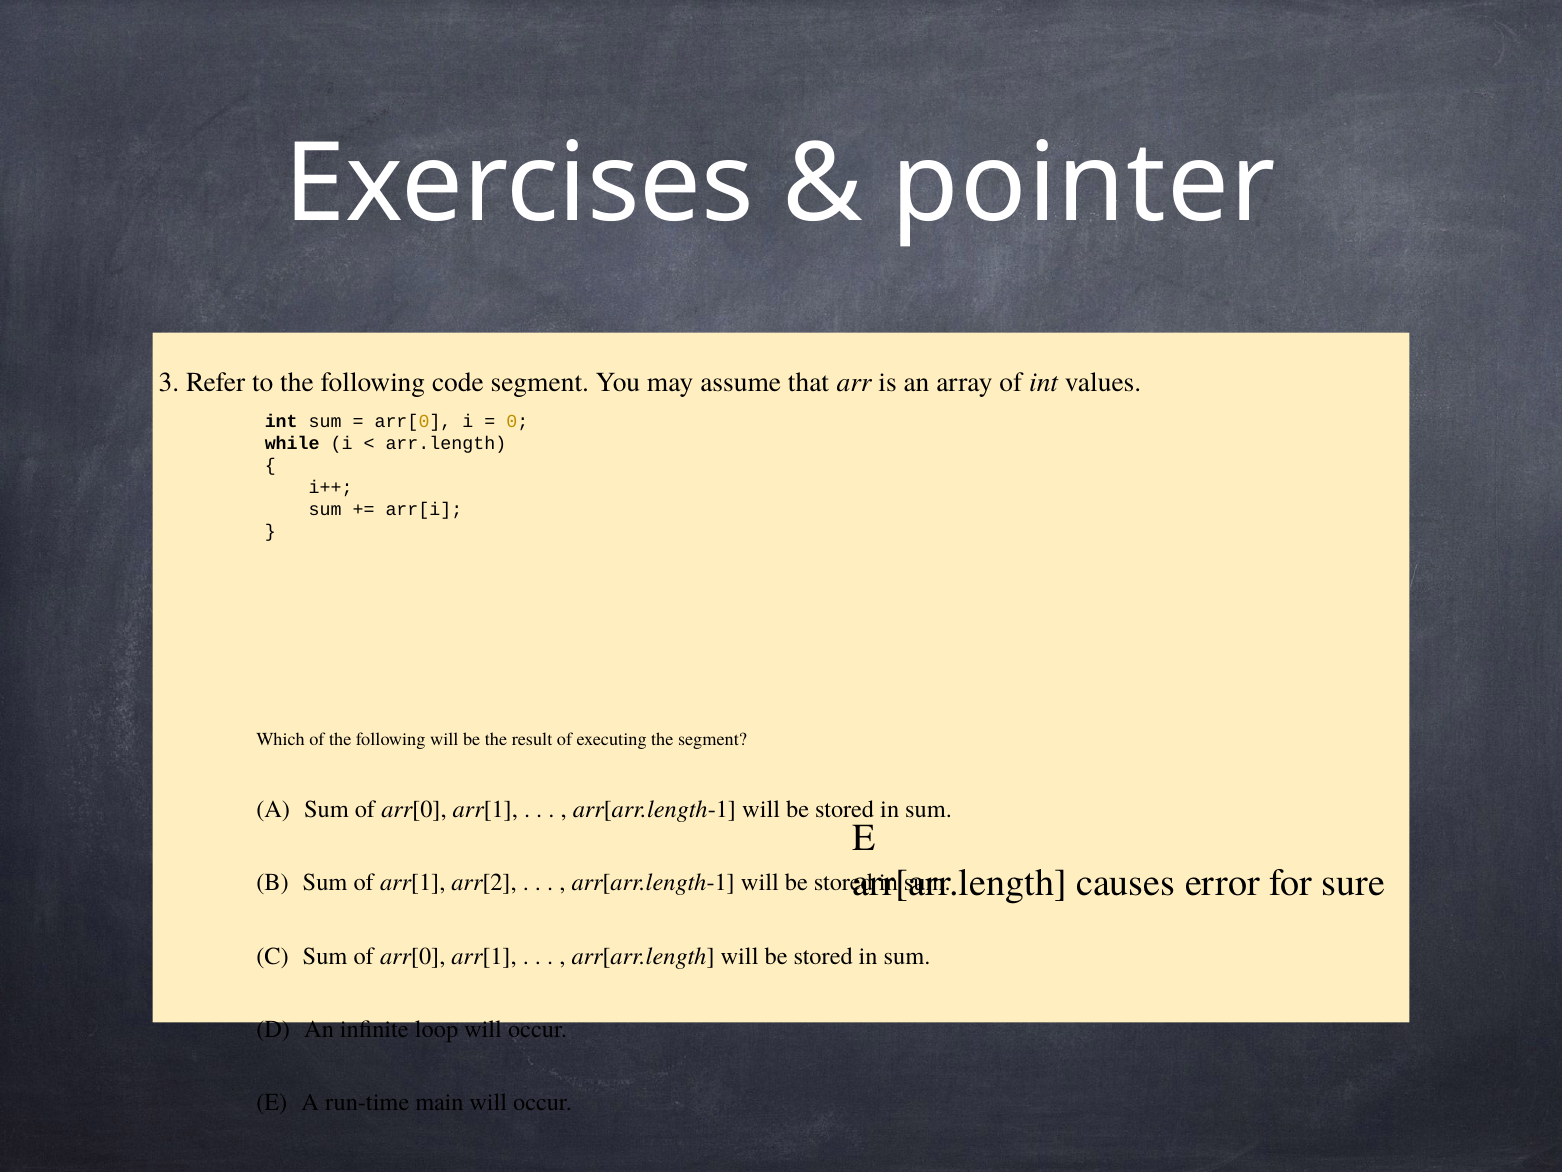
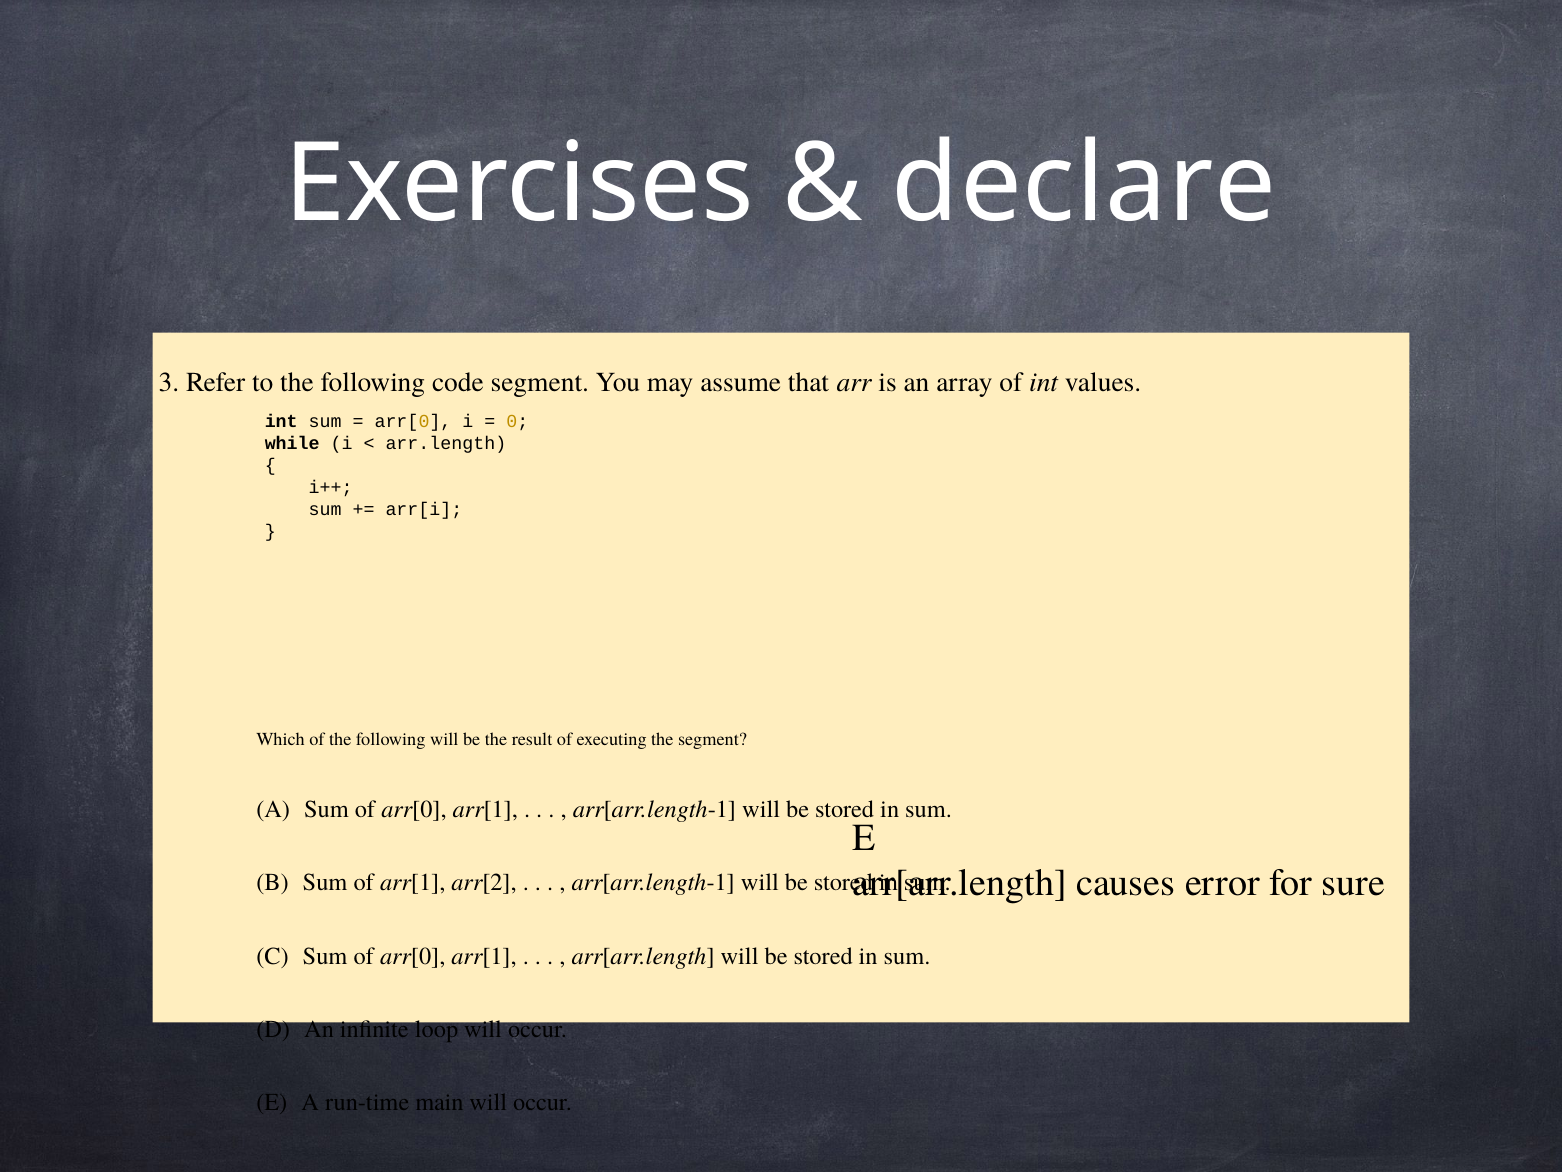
pointer: pointer -> declare
